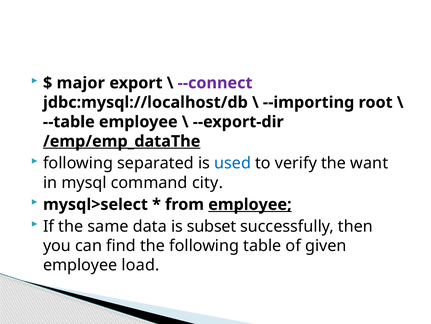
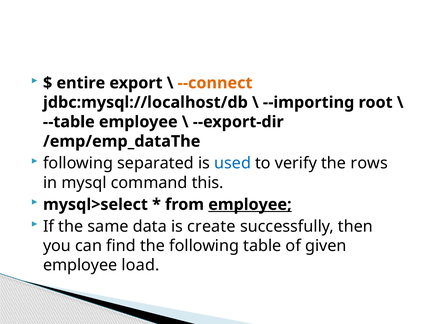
major: major -> entire
--connect colour: purple -> orange
/emp/emp_dataThe underline: present -> none
want: want -> rows
city: city -> this
subset: subset -> create
